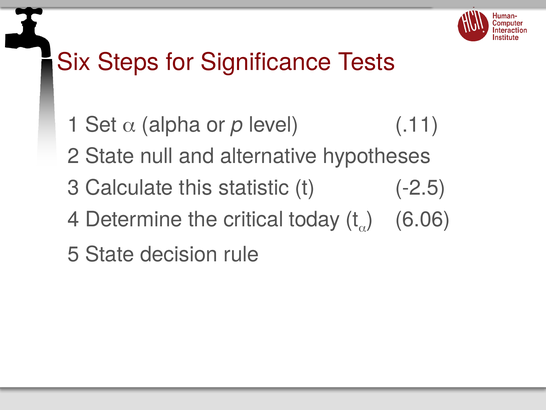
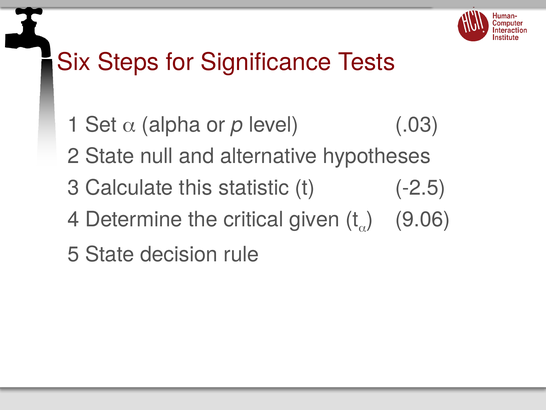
.11: .11 -> .03
today: today -> given
6.06: 6.06 -> 9.06
